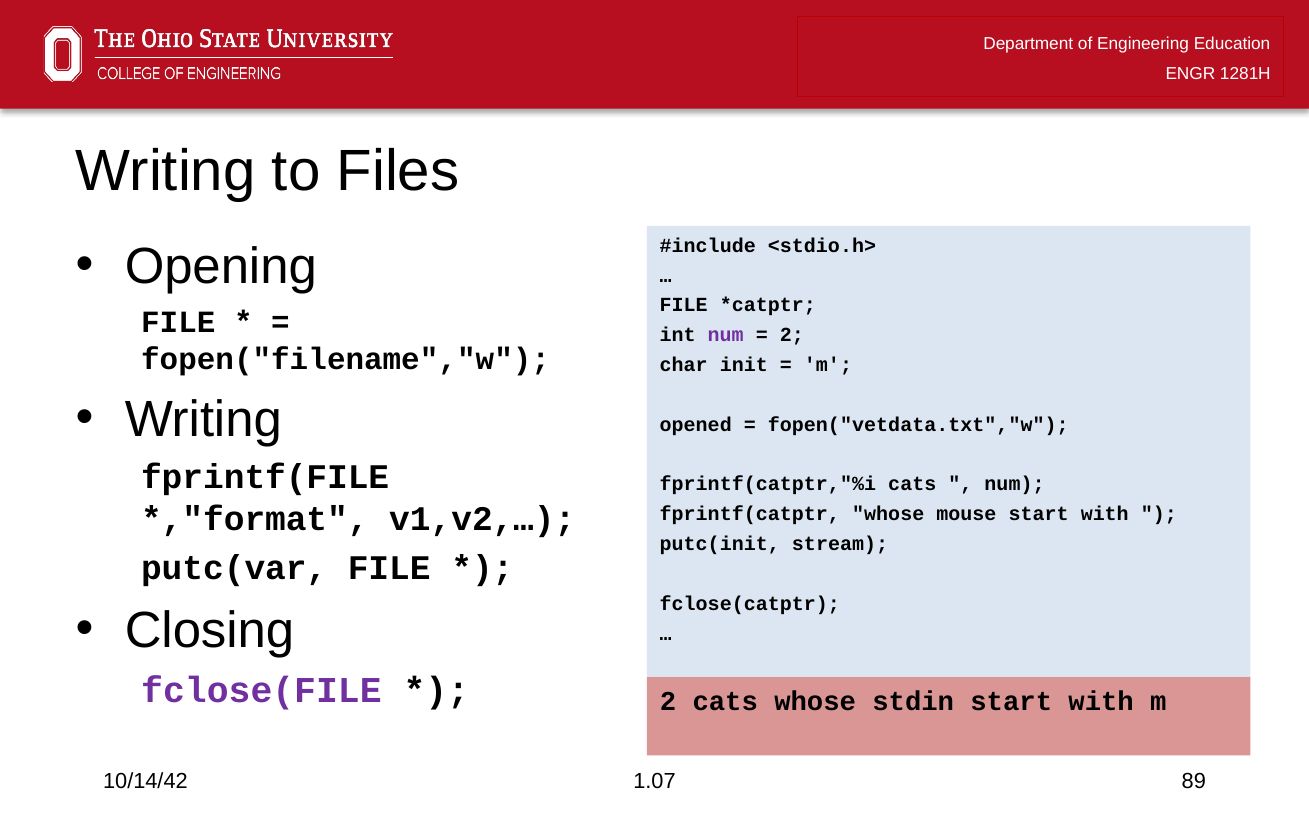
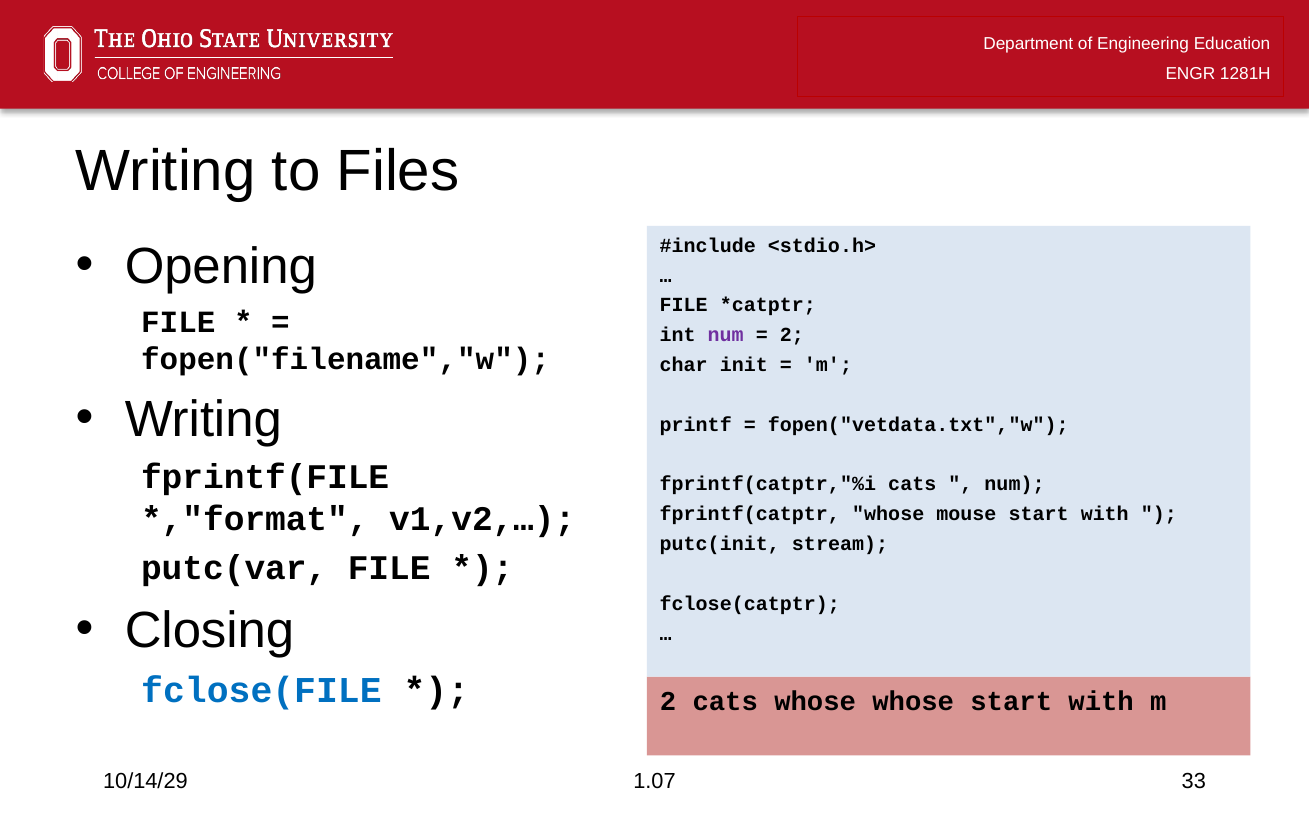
opened: opened -> printf
fclose(FILE colour: purple -> blue
whose stdin: stdin -> whose
10/14/42: 10/14/42 -> 10/14/29
89: 89 -> 33
